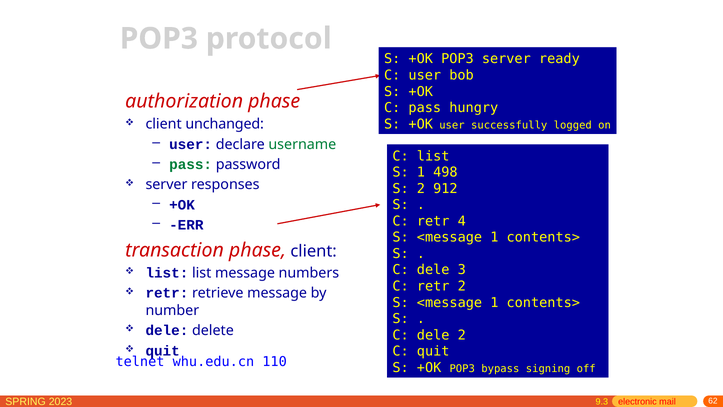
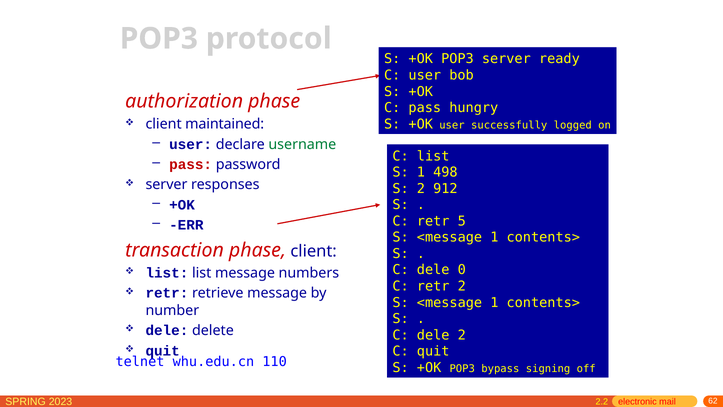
unchanged: unchanged -> maintained
pass at (191, 164) colour: green -> red
4: 4 -> 5
3: 3 -> 0
9.3: 9.3 -> 2.2
